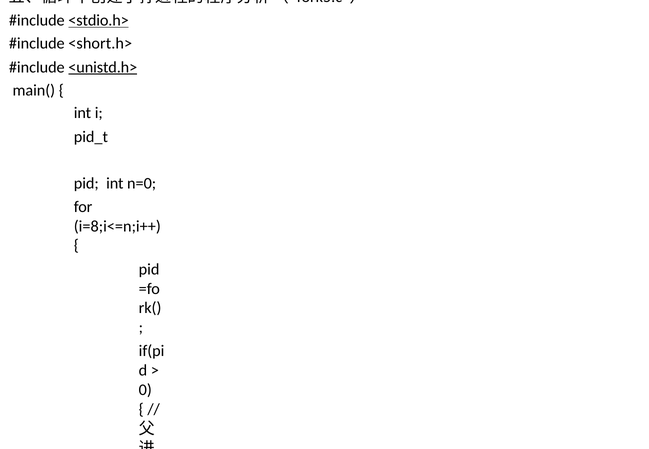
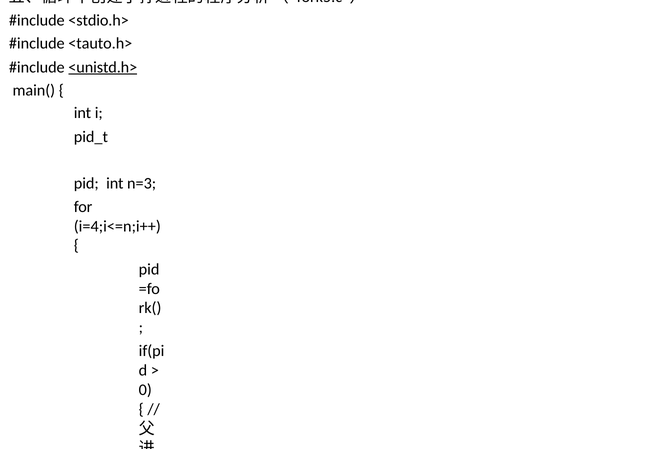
<stdio.h> underline: present -> none
<short.h>: <short.h> -> <tauto.h>
n=0: n=0 -> n=3
i=8;i<=n;i++: i=8;i<=n;i++ -> i=4;i<=n;i++
